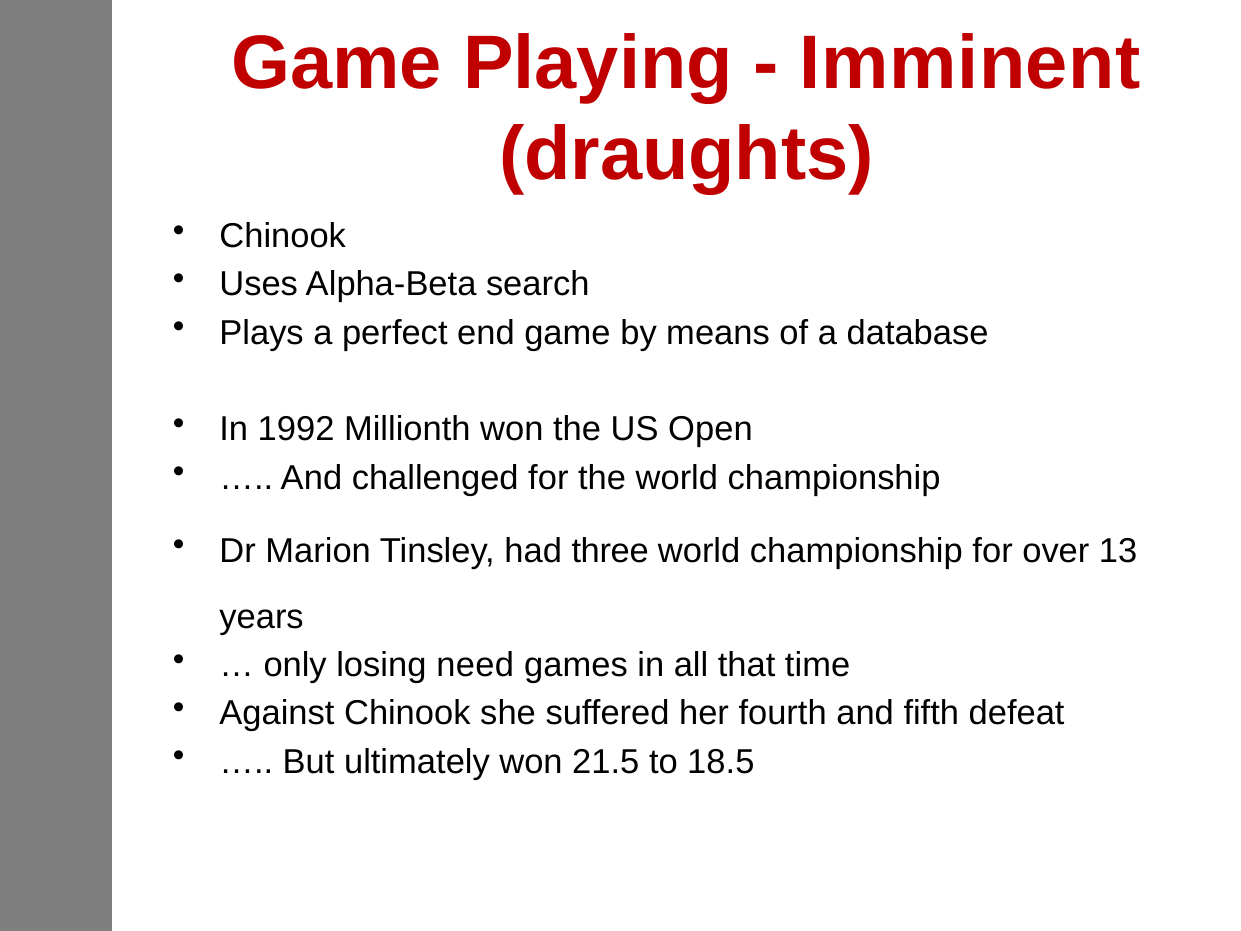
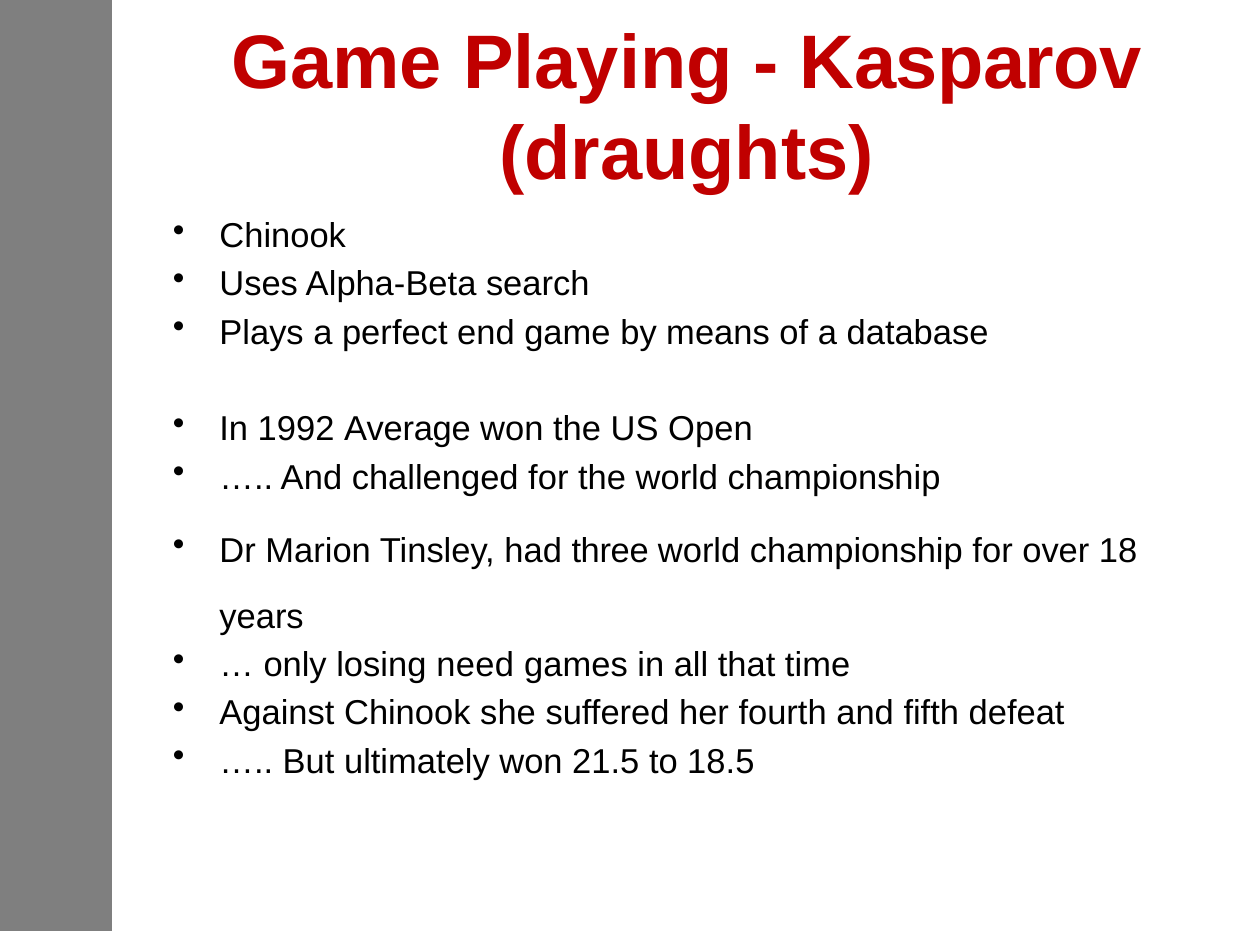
Imminent: Imminent -> Kasparov
Millionth: Millionth -> Average
13: 13 -> 18
